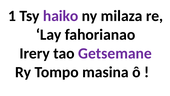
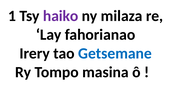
Getsemane colour: purple -> blue
